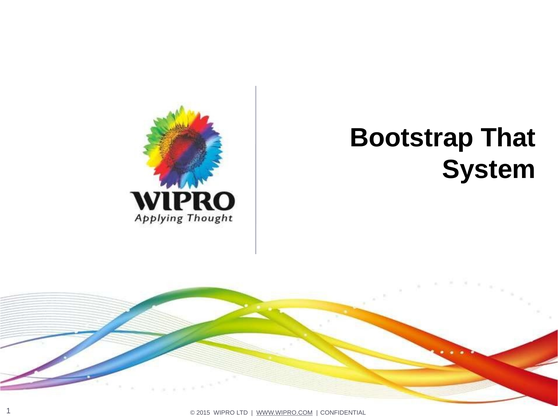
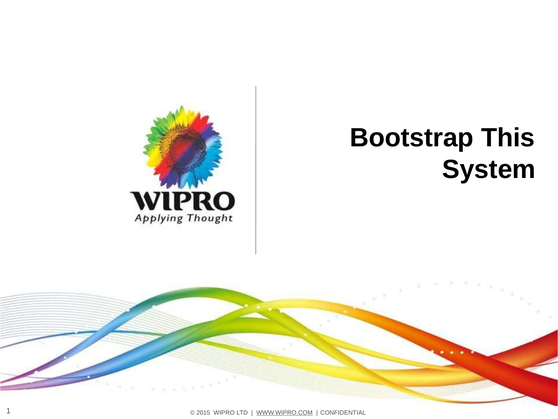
That: That -> This
